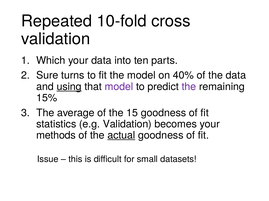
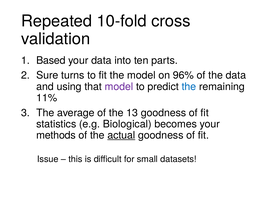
Which: Which -> Based
40%: 40% -> 96%
using underline: present -> none
the at (189, 87) colour: purple -> blue
15%: 15% -> 11%
15: 15 -> 13
e.g Validation: Validation -> Biological
